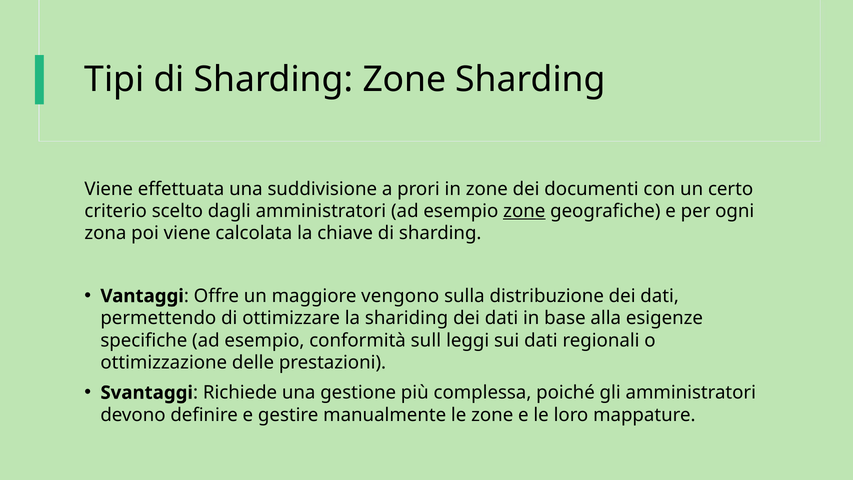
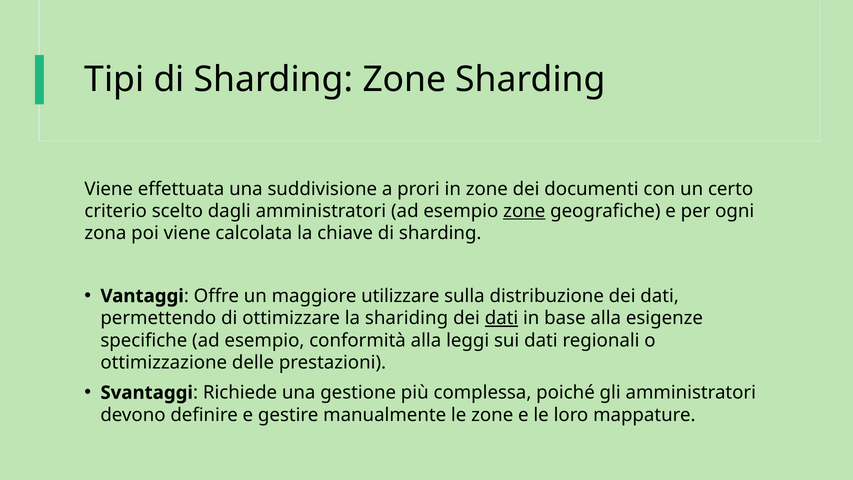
vengono: vengono -> utilizzare
dati at (502, 318) underline: none -> present
conformità sull: sull -> alla
